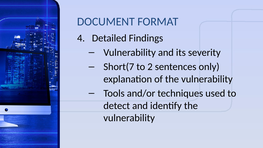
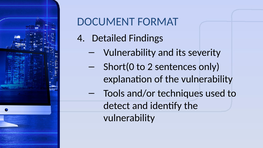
Short(7: Short(7 -> Short(0
